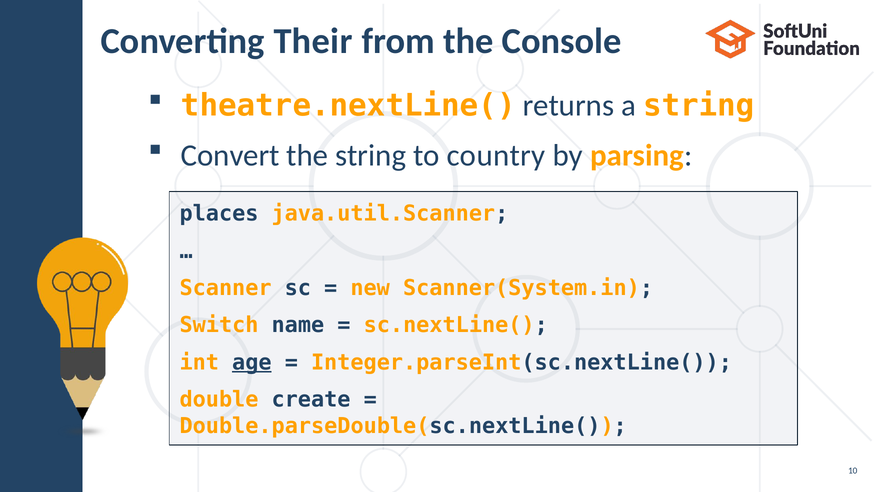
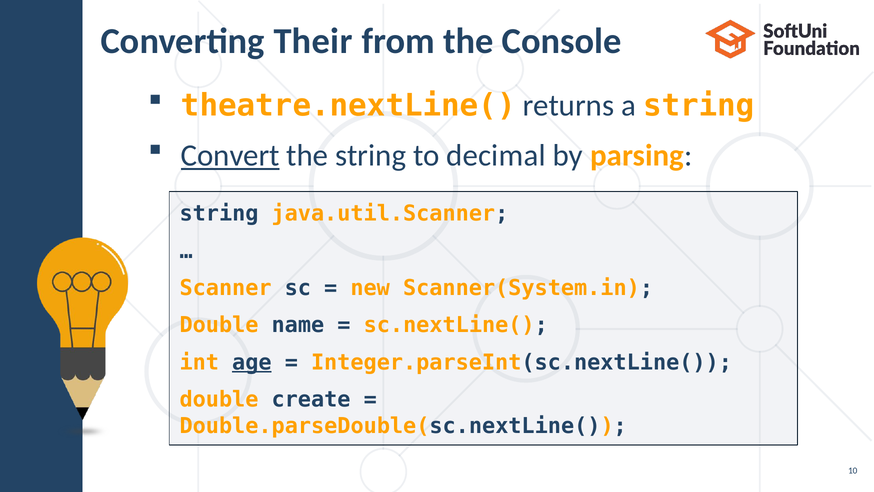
Convert underline: none -> present
country: country -> decimal
places at (219, 214): places -> string
Switch at (219, 325): Switch -> Double
